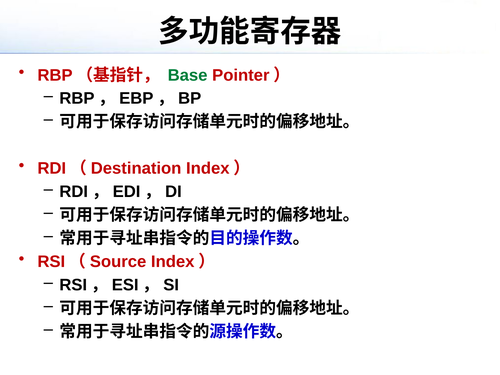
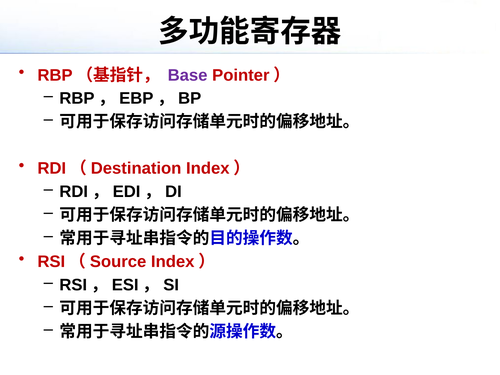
Base colour: green -> purple
